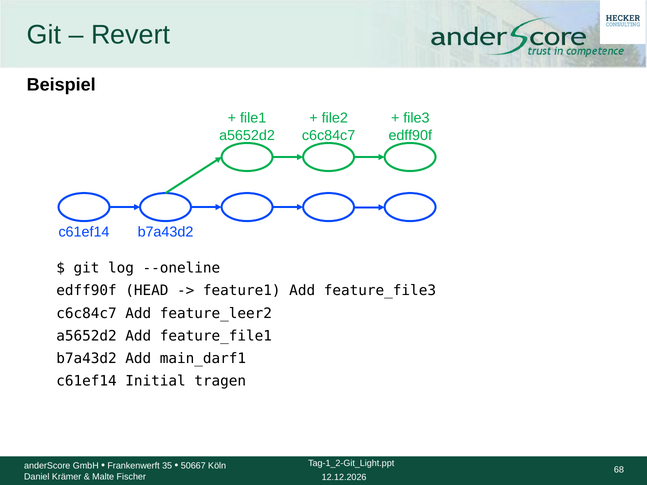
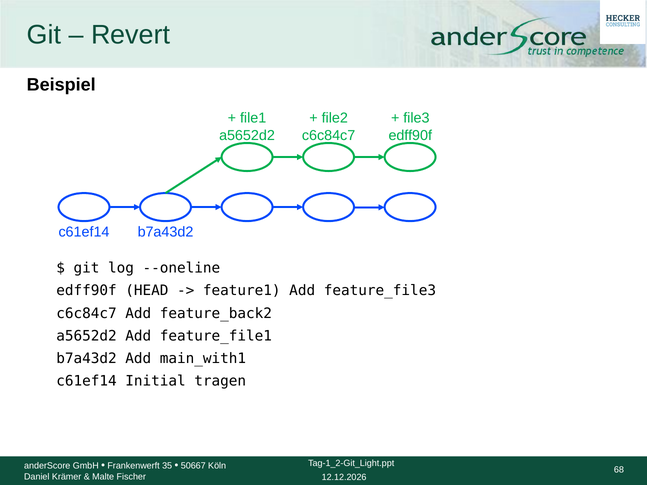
feature_leer2: feature_leer2 -> feature_back2
main_darf1: main_darf1 -> main_with1
